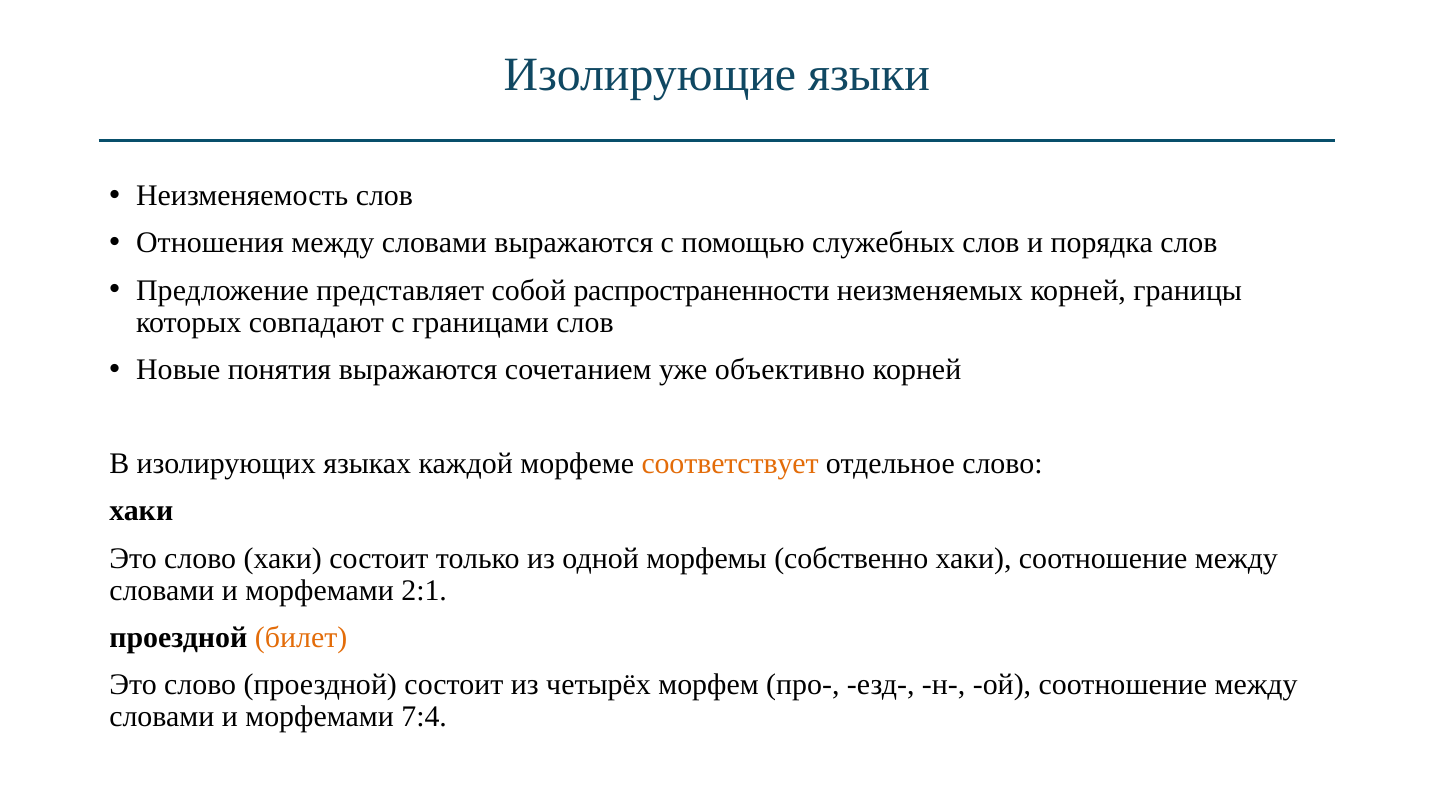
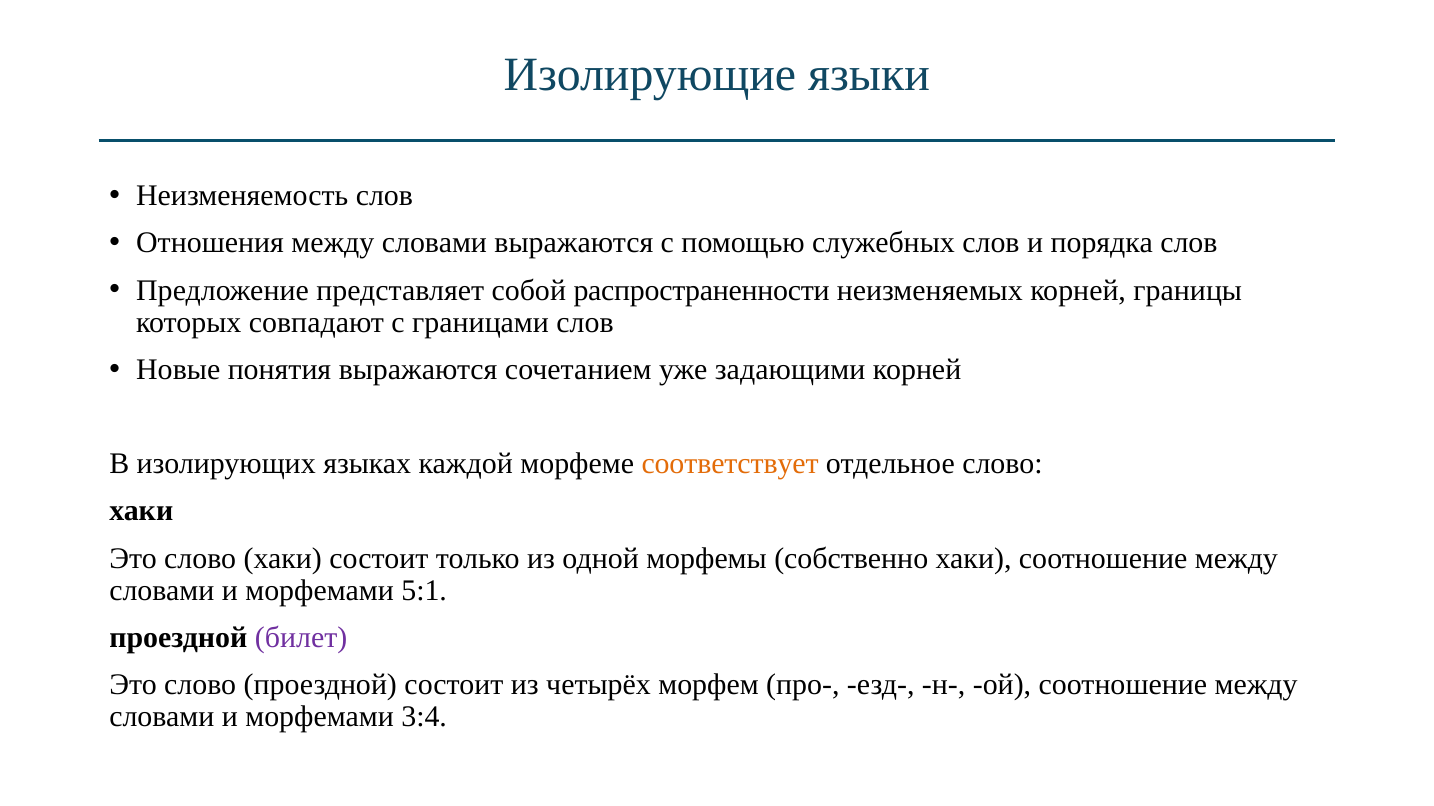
объективно: объективно -> задающими
2:1: 2:1 -> 5:1
билет colour: orange -> purple
7:4: 7:4 -> 3:4
